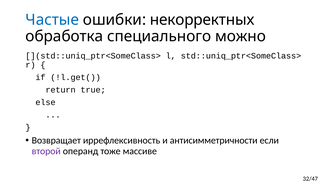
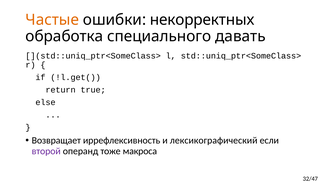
Частые colour: blue -> orange
можно: можно -> давать
антисимметричности: антисимметричности -> лексикографический
массиве: массиве -> макроса
